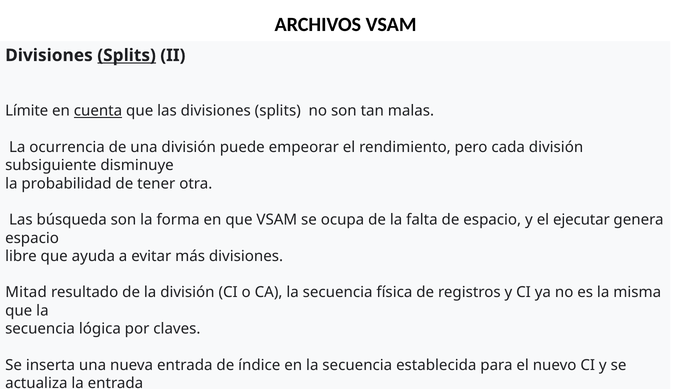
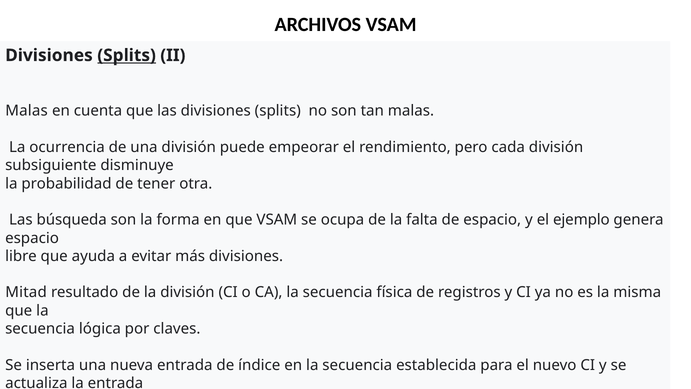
Límite at (27, 111): Límite -> Malas
cuenta underline: present -> none
ejecutar: ejecutar -> ejemplo
